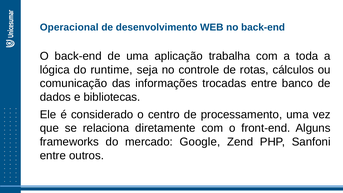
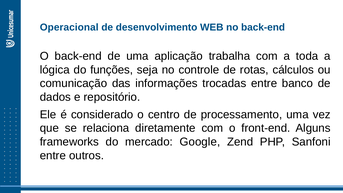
runtime: runtime -> funções
bibliotecas: bibliotecas -> repositório
